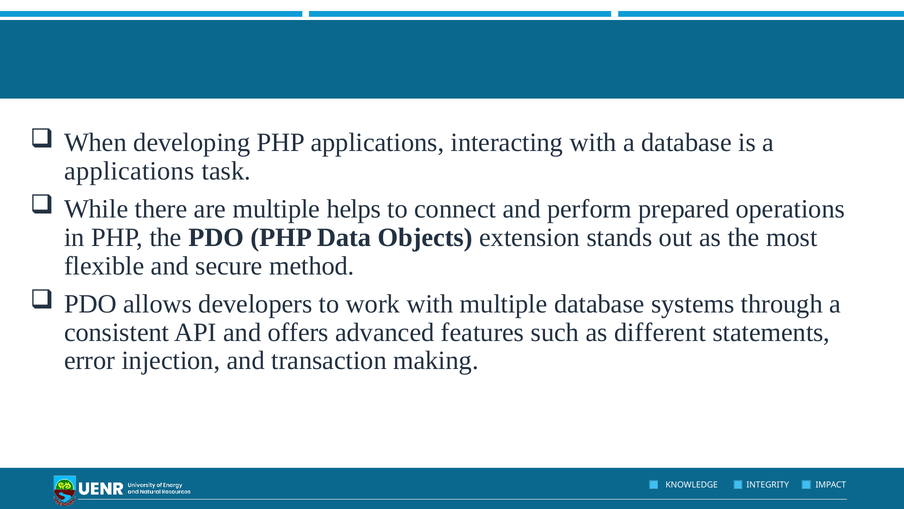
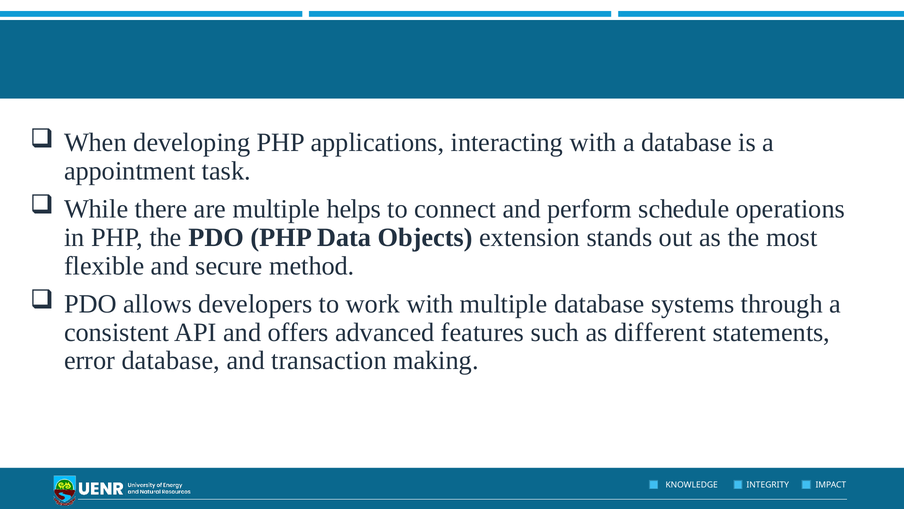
applications at (130, 171): applications -> appointment
prepared: prepared -> schedule
error injection: injection -> database
